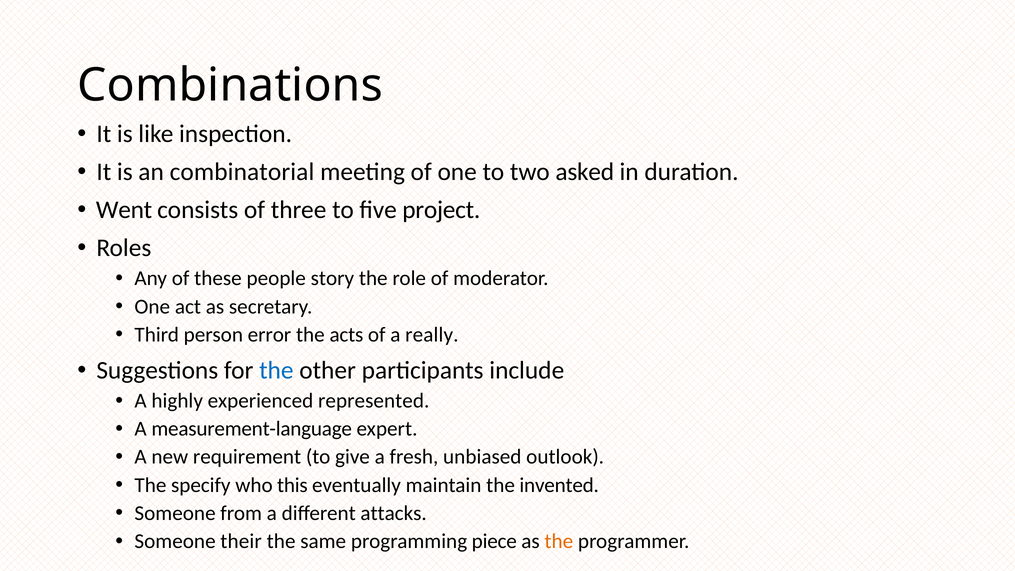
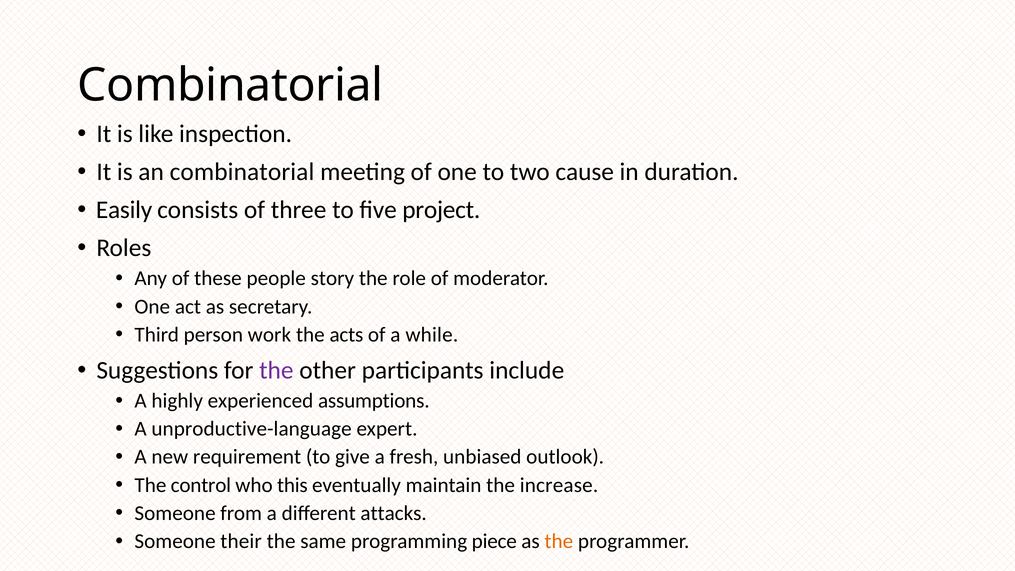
Combinations at (230, 85): Combinations -> Combinatorial
asked: asked -> cause
Went: Went -> Easily
error: error -> work
really: really -> while
the at (276, 370) colour: blue -> purple
represented: represented -> assumptions
measurement-language: measurement-language -> unproductive-language
specify: specify -> control
invented: invented -> increase
